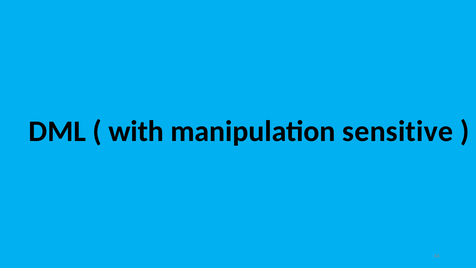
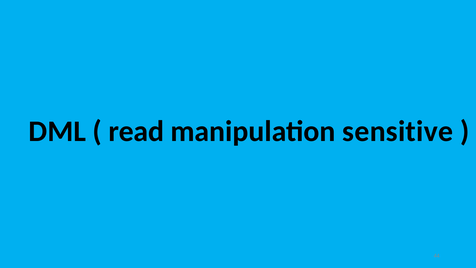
with: with -> read
